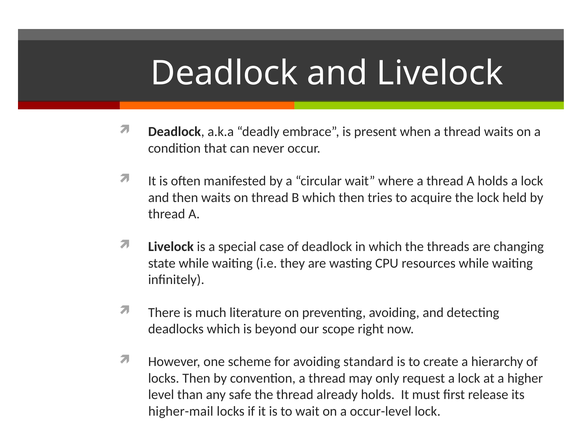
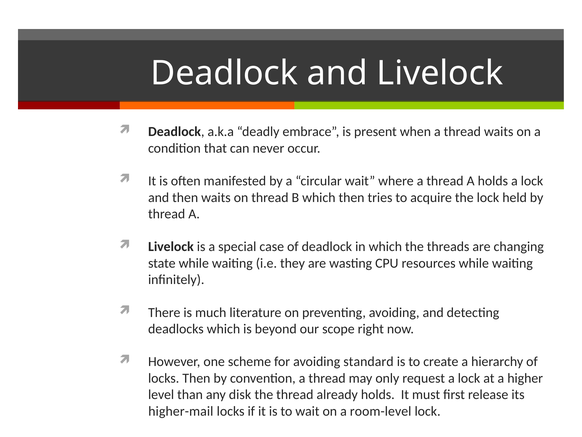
safe: safe -> disk
occur-level: occur-level -> room-level
